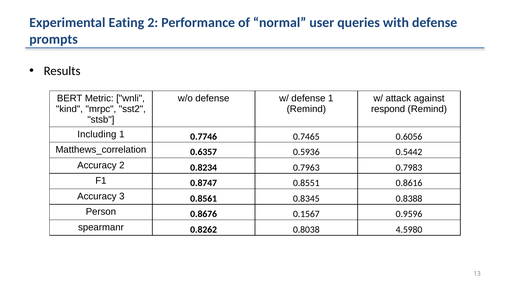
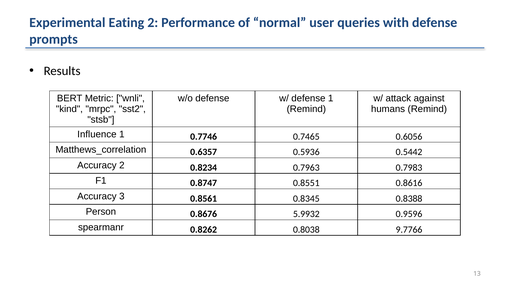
respond: respond -> humans
Including: Including -> Influence
0.1567: 0.1567 -> 5.9932
4.5980: 4.5980 -> 9.7766
